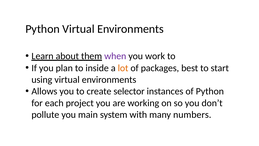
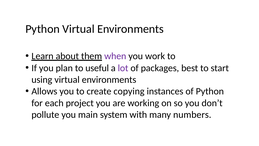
inside: inside -> useful
lot colour: orange -> purple
selector: selector -> copying
